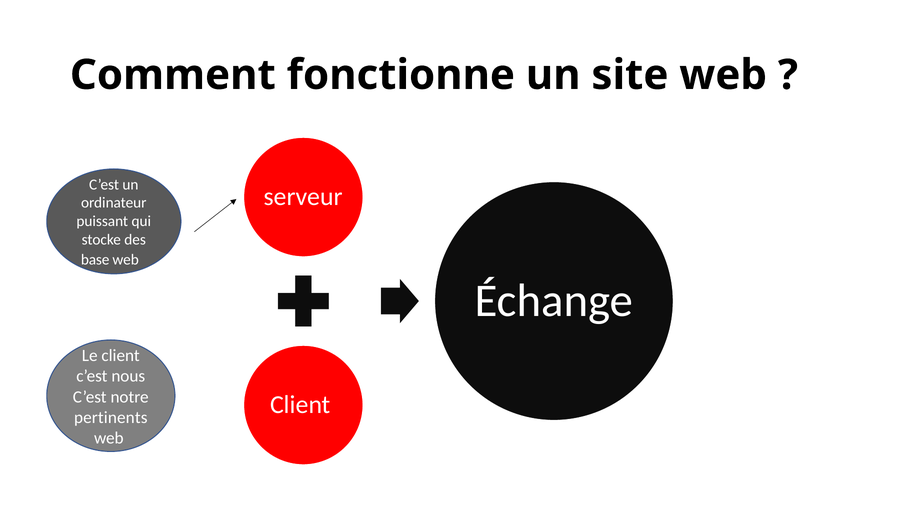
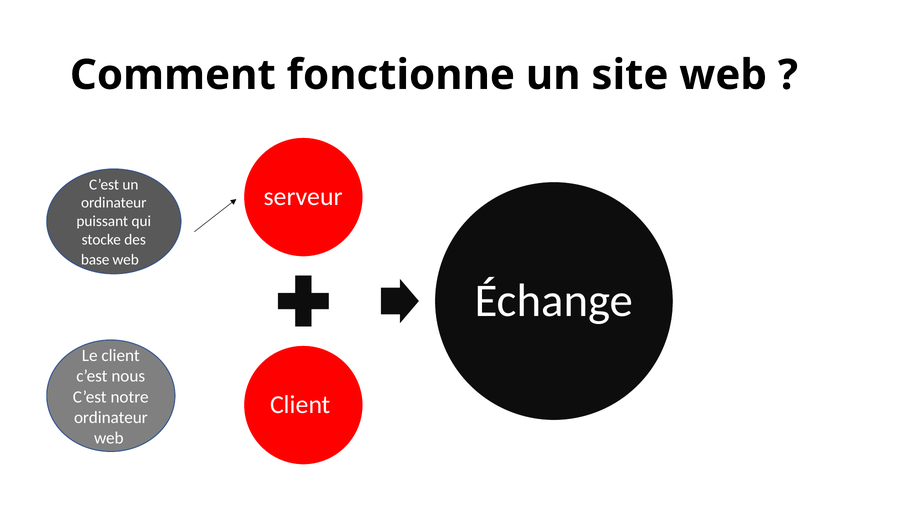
pertinents at (111, 417): pertinents -> ordinateur
